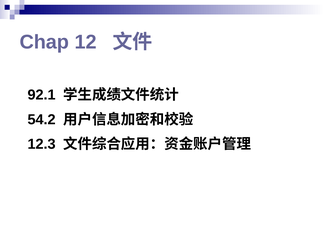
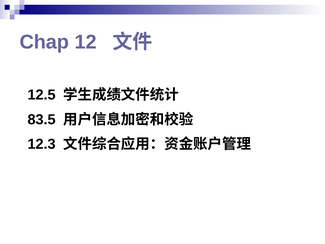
92.1: 92.1 -> 12.5
54.2: 54.2 -> 83.5
